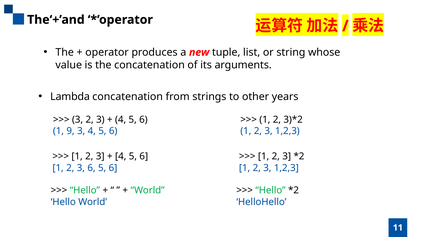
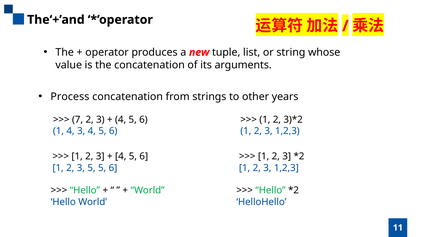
Lambda: Lambda -> Process
3 at (78, 120): 3 -> 7
1 9: 9 -> 4
3 6: 6 -> 5
